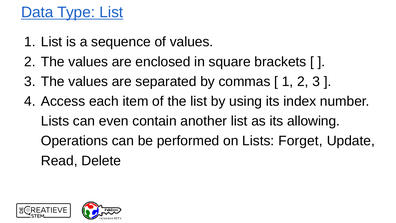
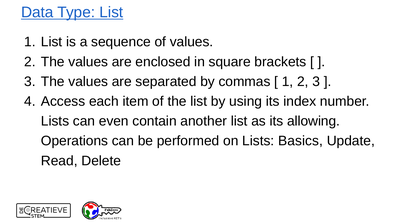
Forget: Forget -> Basics
